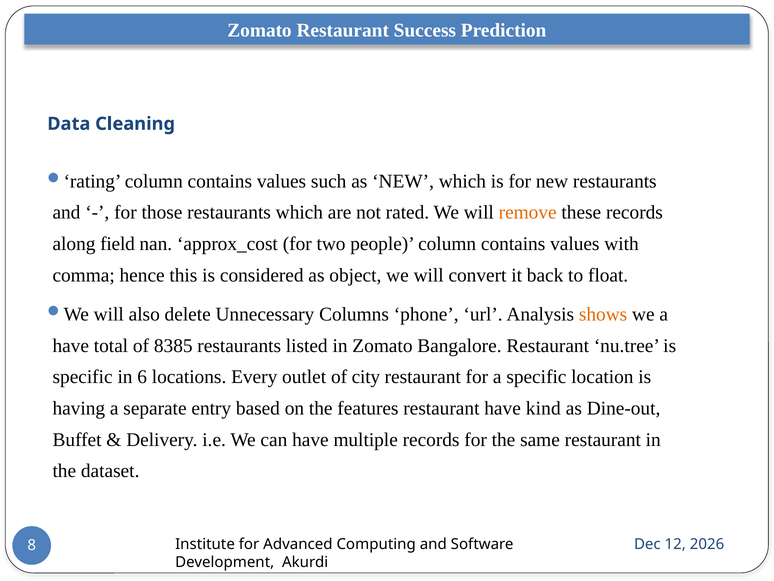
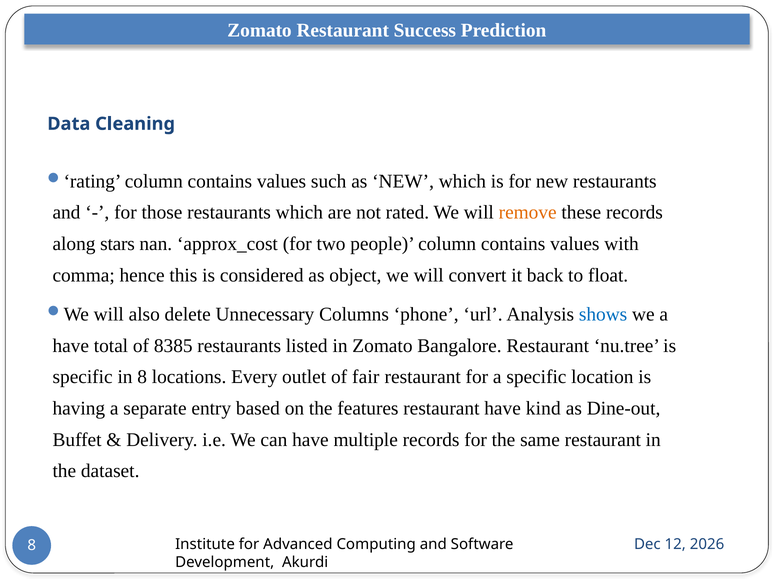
field: field -> stars
shows colour: orange -> blue
in 6: 6 -> 8
city: city -> fair
